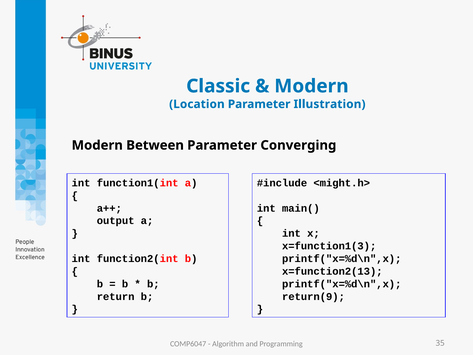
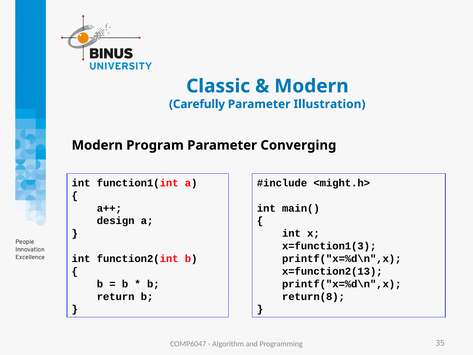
Location: Location -> Carefully
Between: Between -> Program
output: output -> design
return(9: return(9 -> return(8
